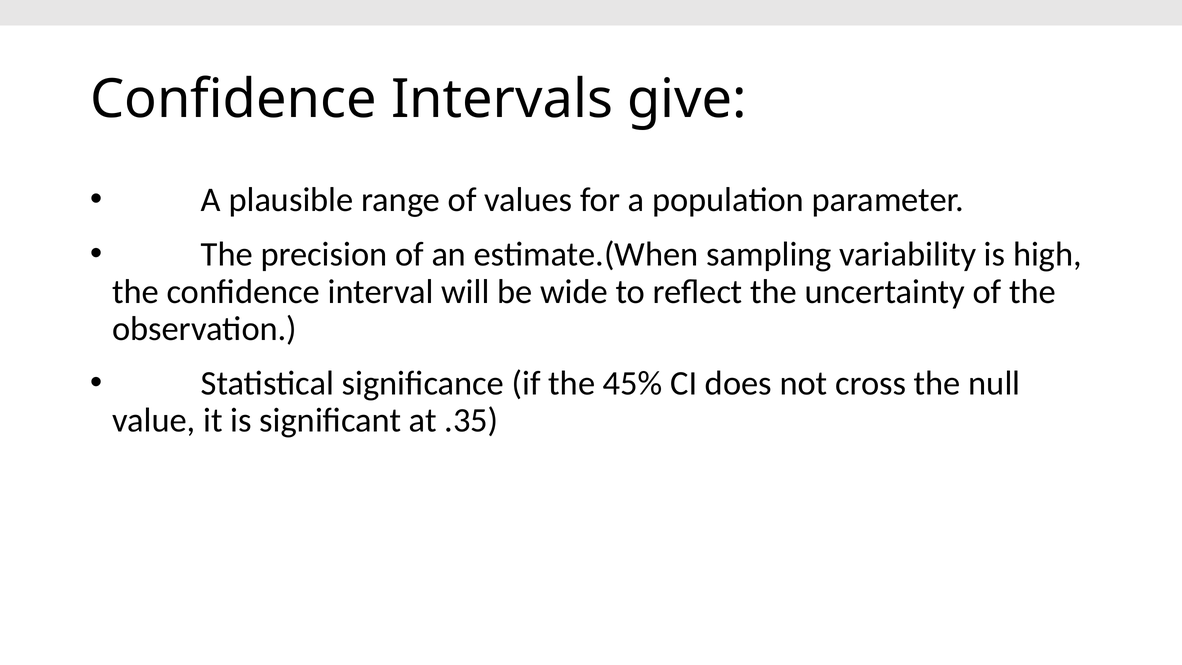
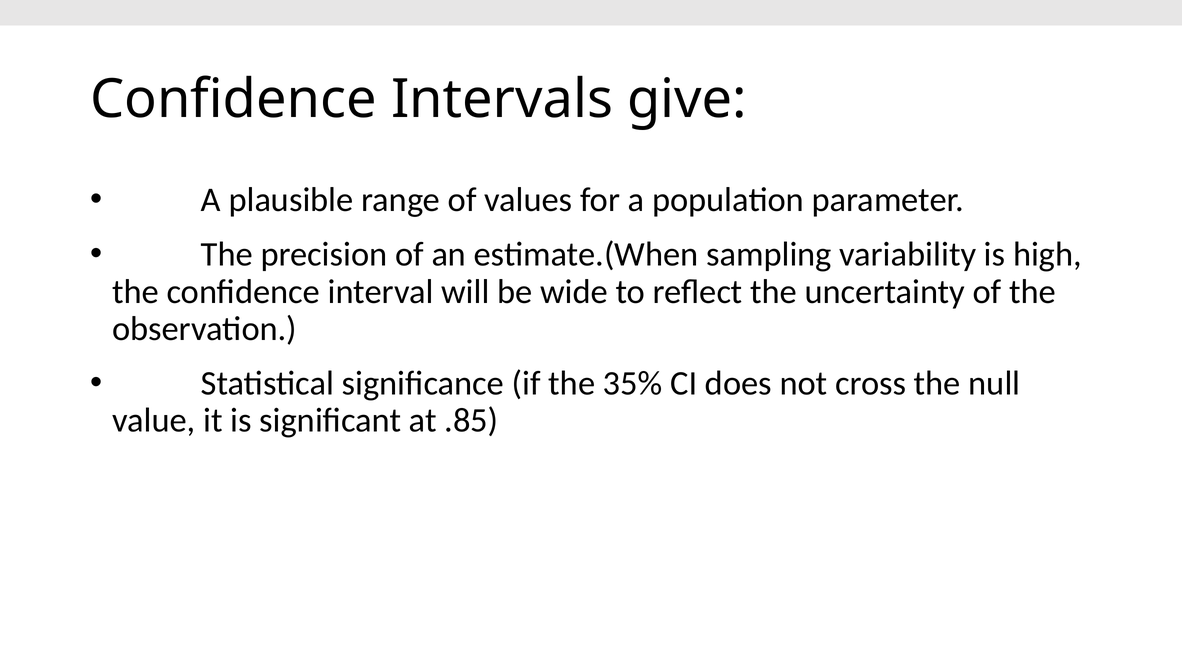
45%: 45% -> 35%
.35: .35 -> .85
